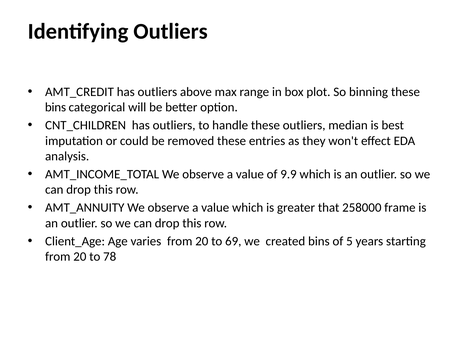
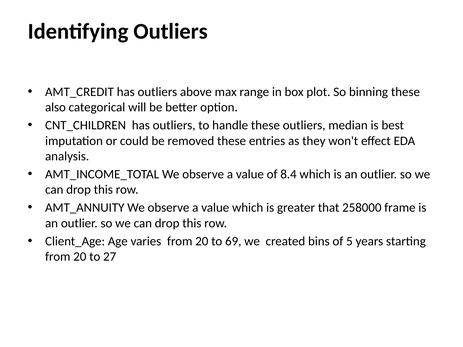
bins at (55, 107): bins -> also
9.9: 9.9 -> 8.4
78: 78 -> 27
